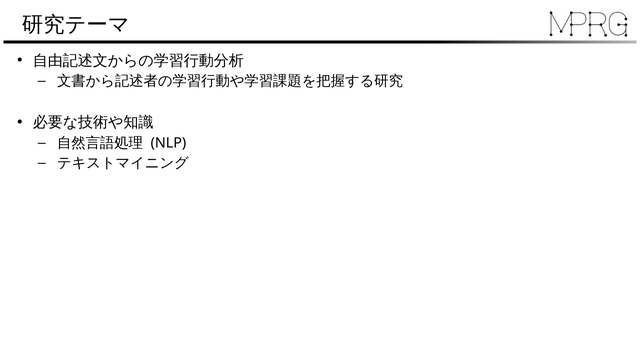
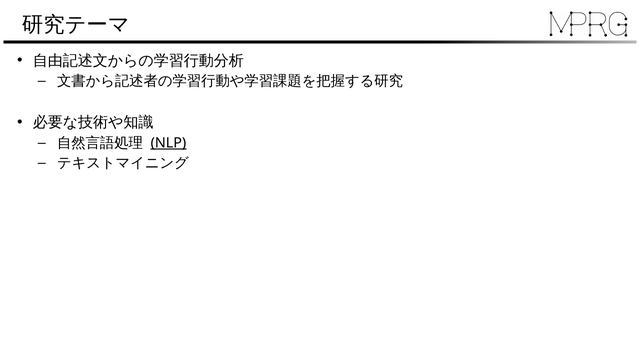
NLP underline: none -> present
